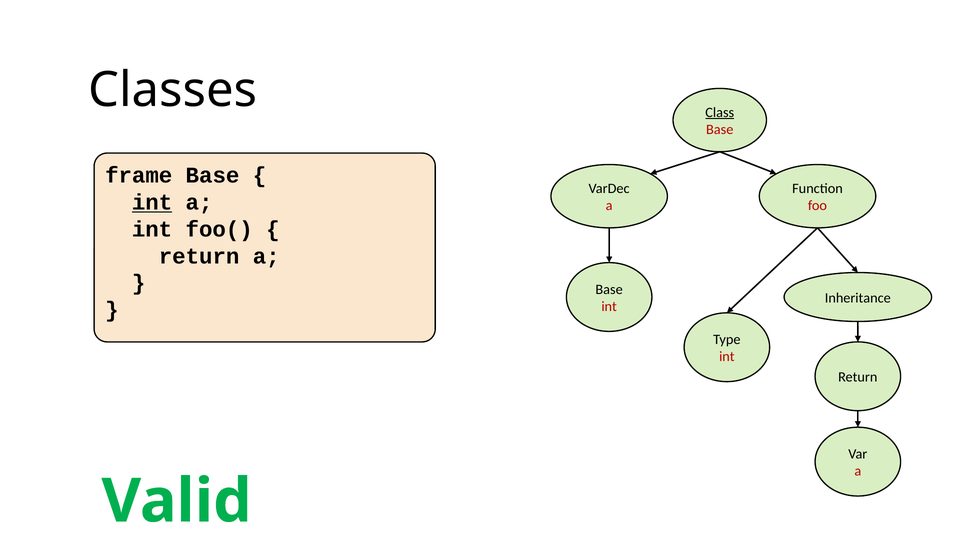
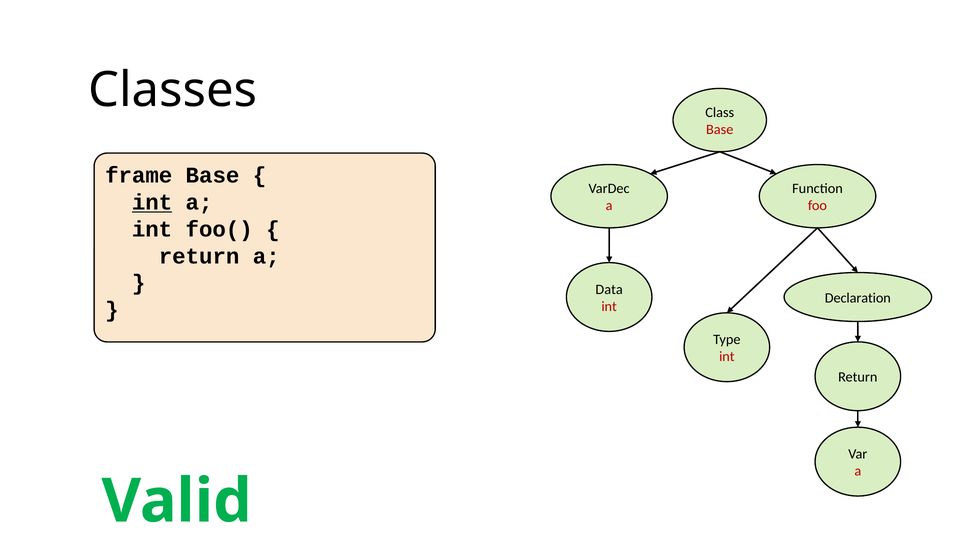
Class underline: present -> none
Base at (609, 290): Base -> Data
Inheritance: Inheritance -> Declaration
